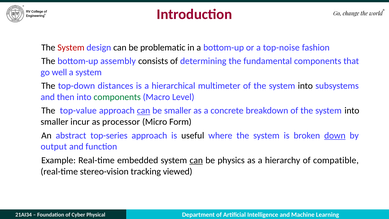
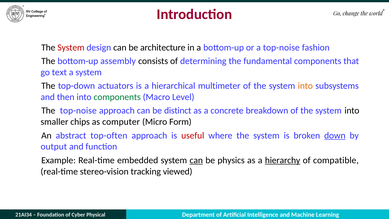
problematic: problematic -> architecture
well: well -> text
distances: distances -> actuators
into at (305, 86) colour: black -> orange
top-value at (78, 111): top-value -> top-noise
can at (144, 111) underline: present -> none
be smaller: smaller -> distinct
incur: incur -> chips
processor: processor -> computer
top-series: top-series -> top-often
useful colour: black -> red
hierarchy underline: none -> present
